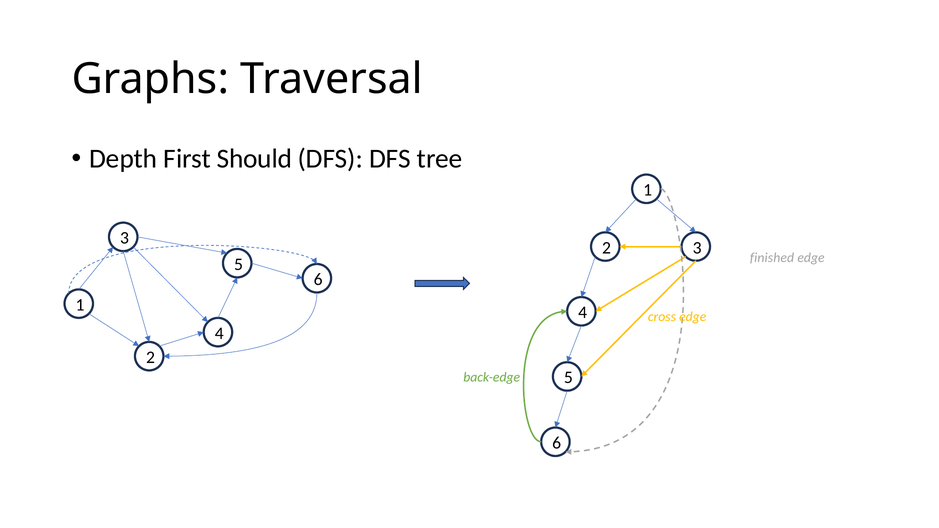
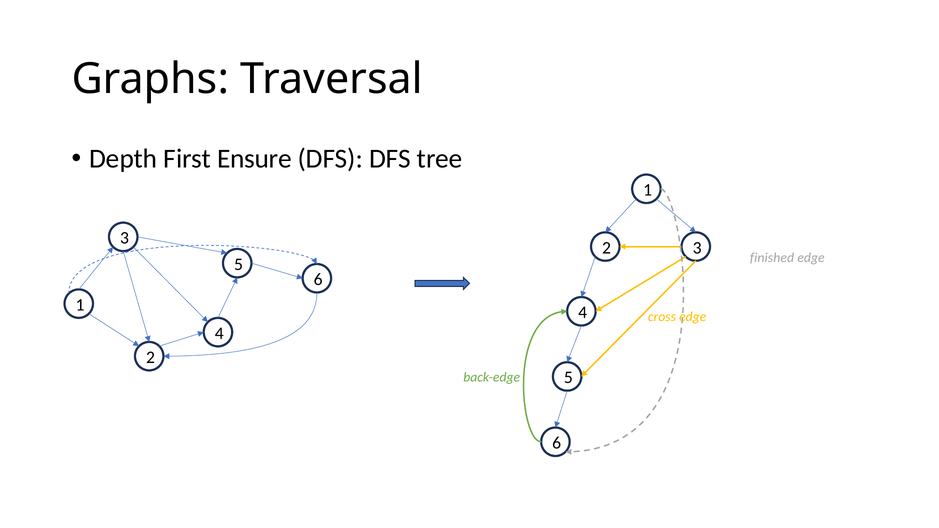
Should: Should -> Ensure
